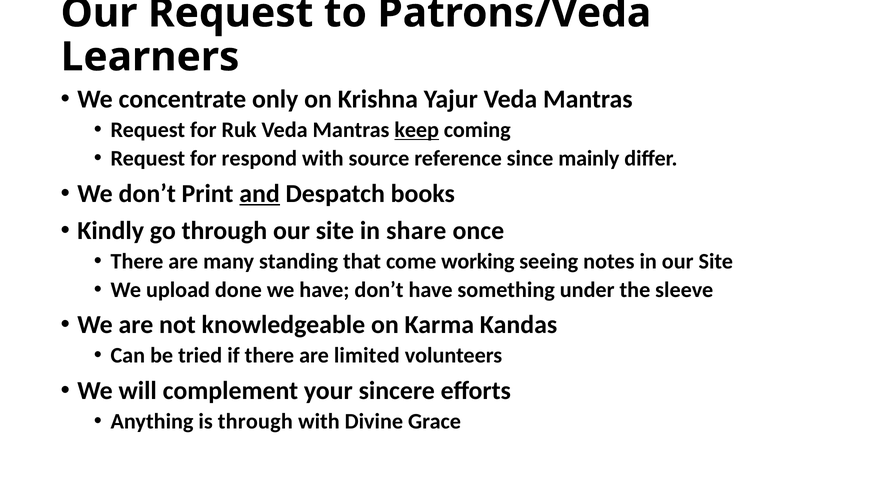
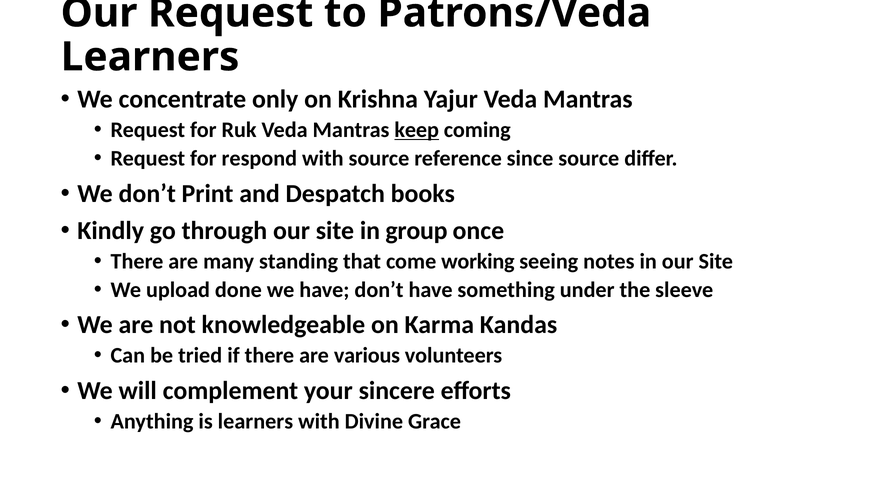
since mainly: mainly -> source
and underline: present -> none
share: share -> group
limited: limited -> various
is through: through -> learners
